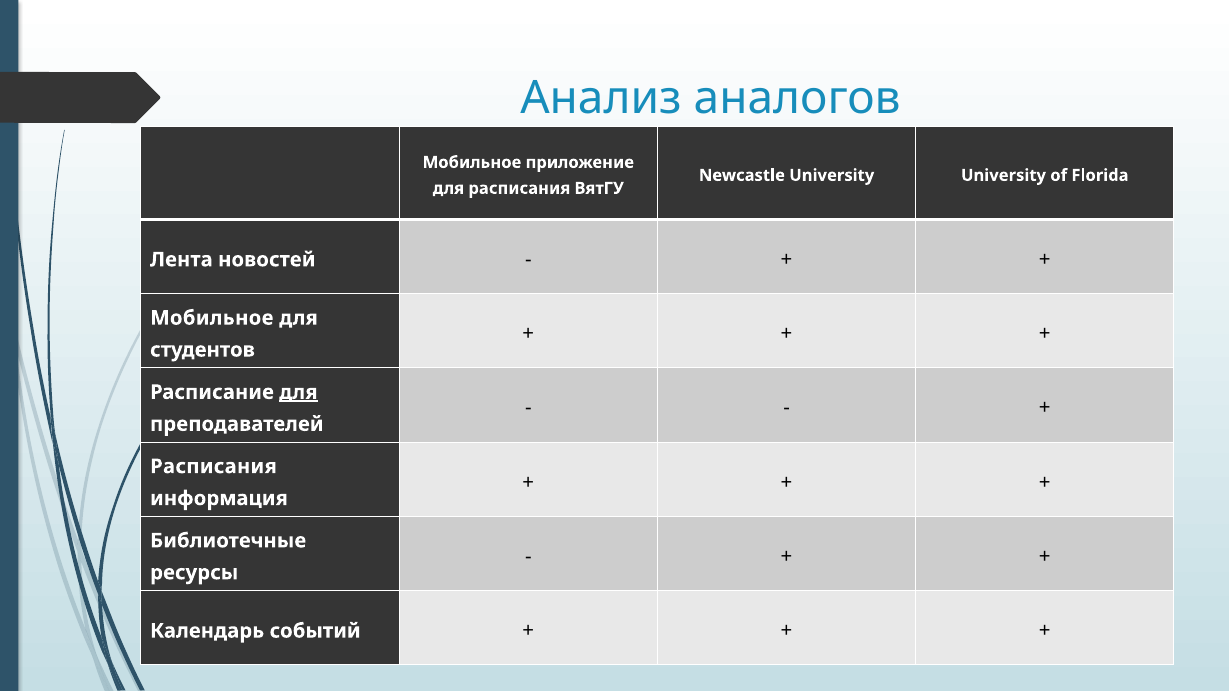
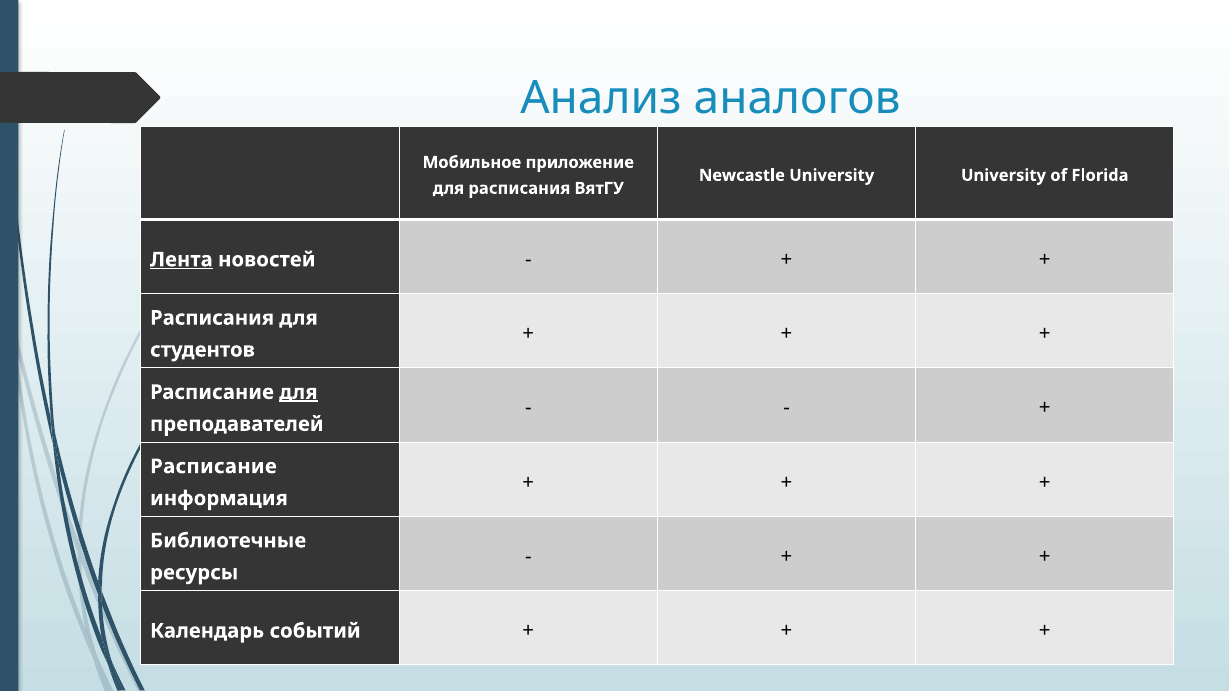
Лента underline: none -> present
Мобильное at (212, 318): Мобильное -> Расписания
Расписания at (213, 467): Расписания -> Расписание
